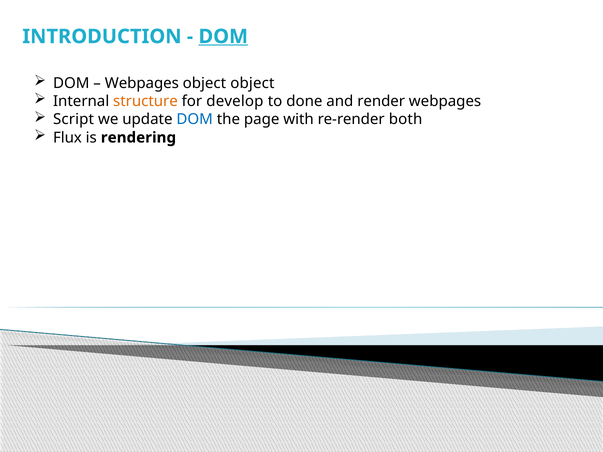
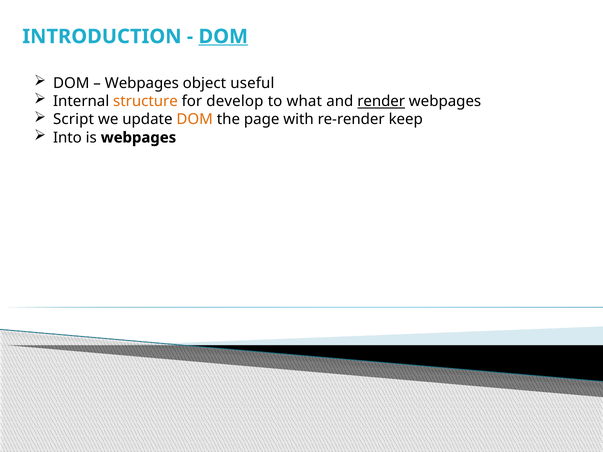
object object: object -> useful
done: done -> what
render underline: none -> present
DOM at (195, 120) colour: blue -> orange
both: both -> keep
Flux: Flux -> Into
is rendering: rendering -> webpages
